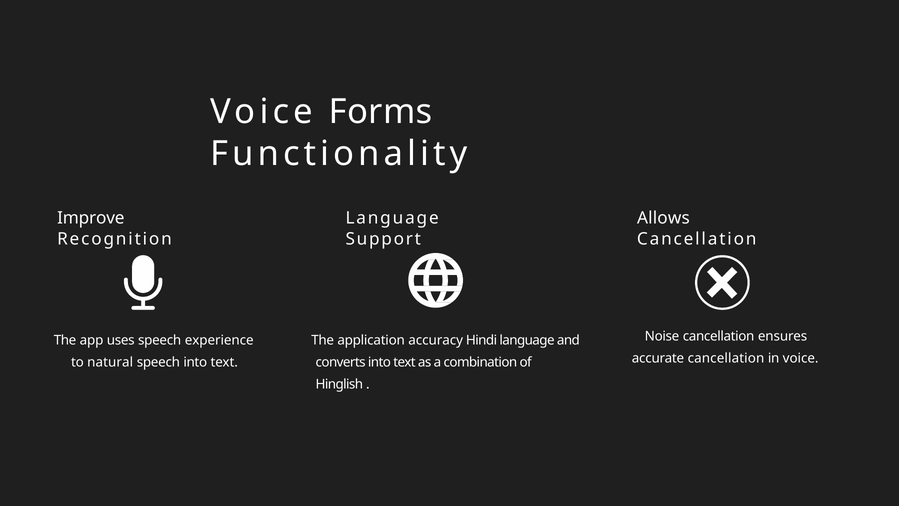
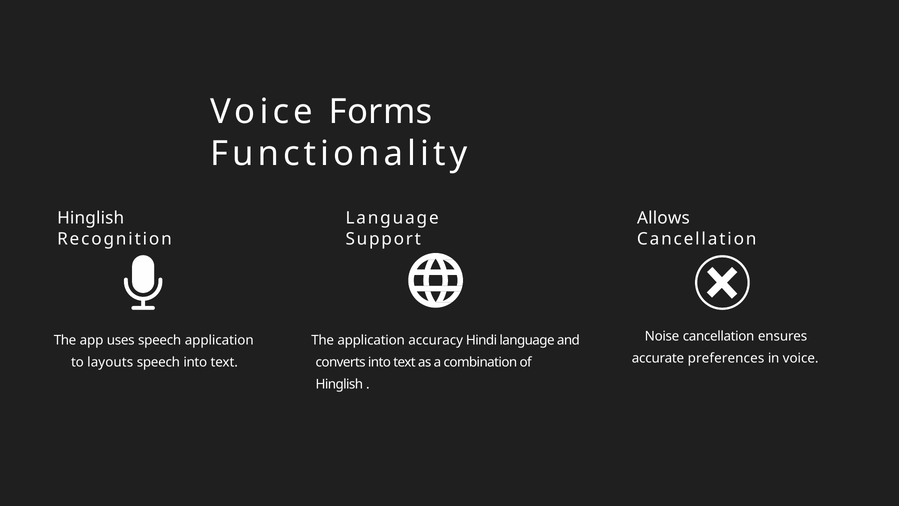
Improve at (91, 218): Improve -> Hinglish
speech experience: experience -> application
accurate cancellation: cancellation -> preferences
natural: natural -> layouts
